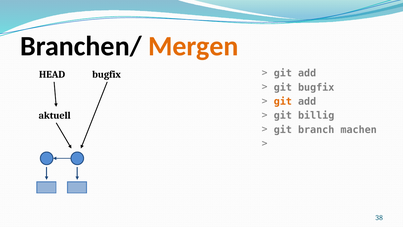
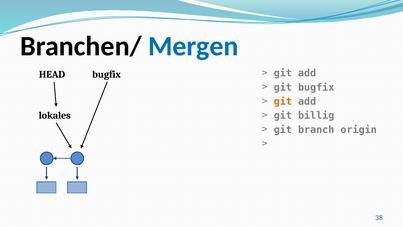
Mergen colour: orange -> blue
aktuell: aktuell -> lokales
machen: machen -> origin
